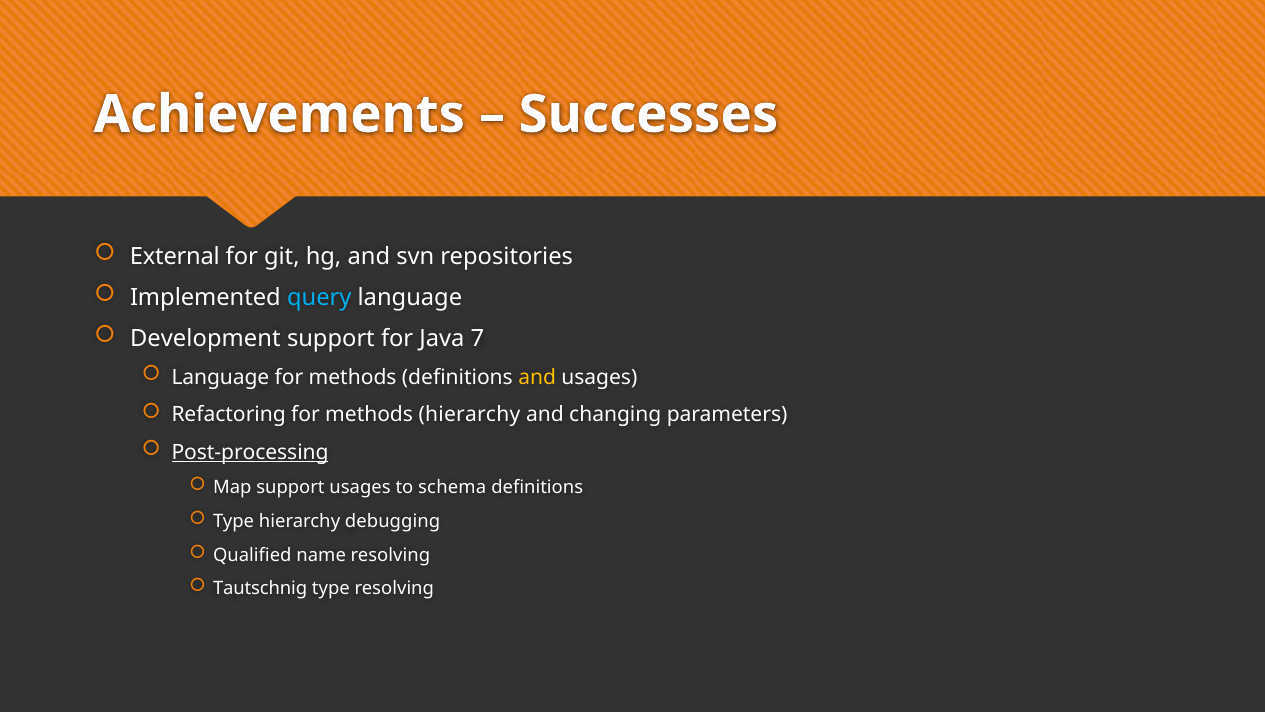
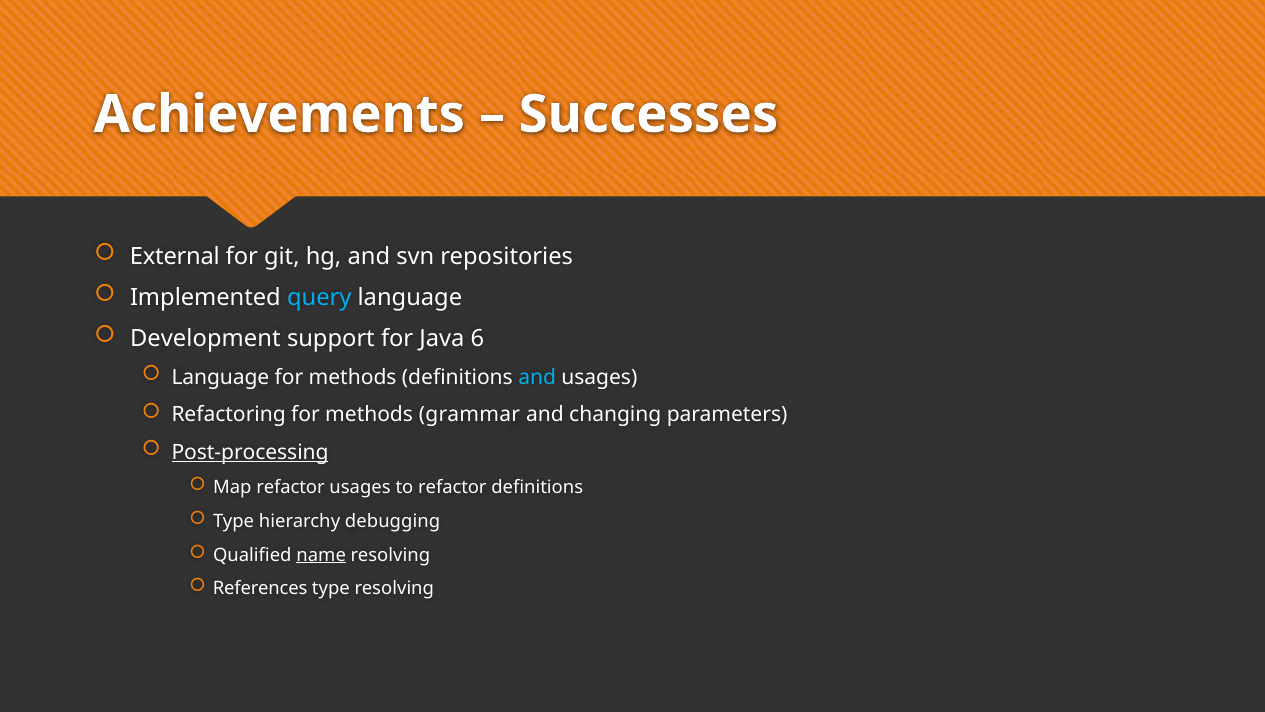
7: 7 -> 6
and at (537, 377) colour: yellow -> light blue
methods hierarchy: hierarchy -> grammar
Map support: support -> refactor
to schema: schema -> refactor
name underline: none -> present
Tautschnig: Tautschnig -> References
